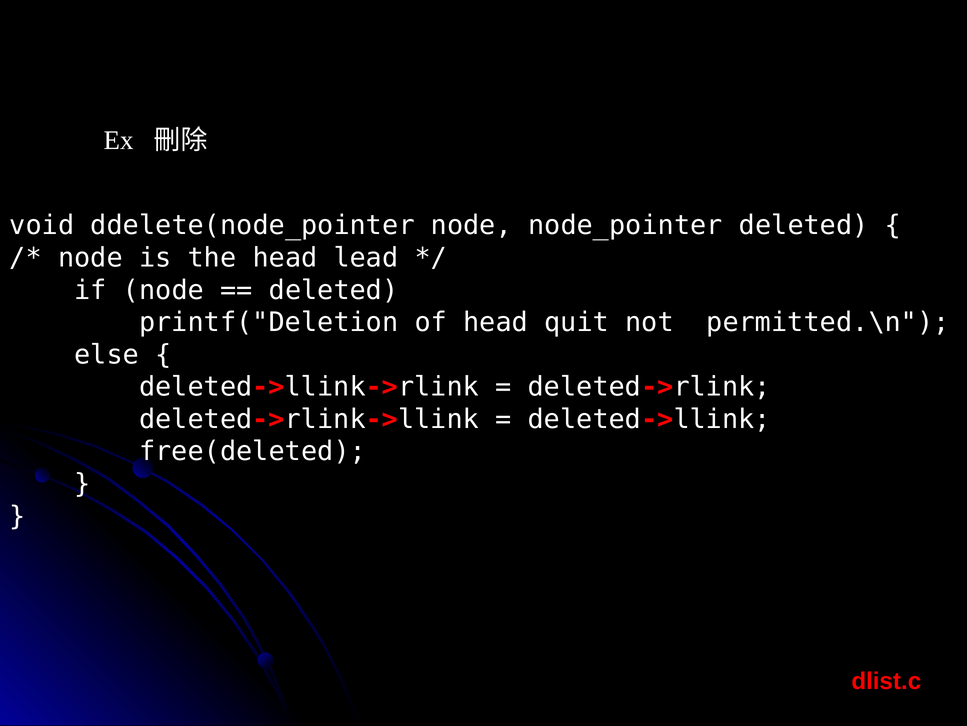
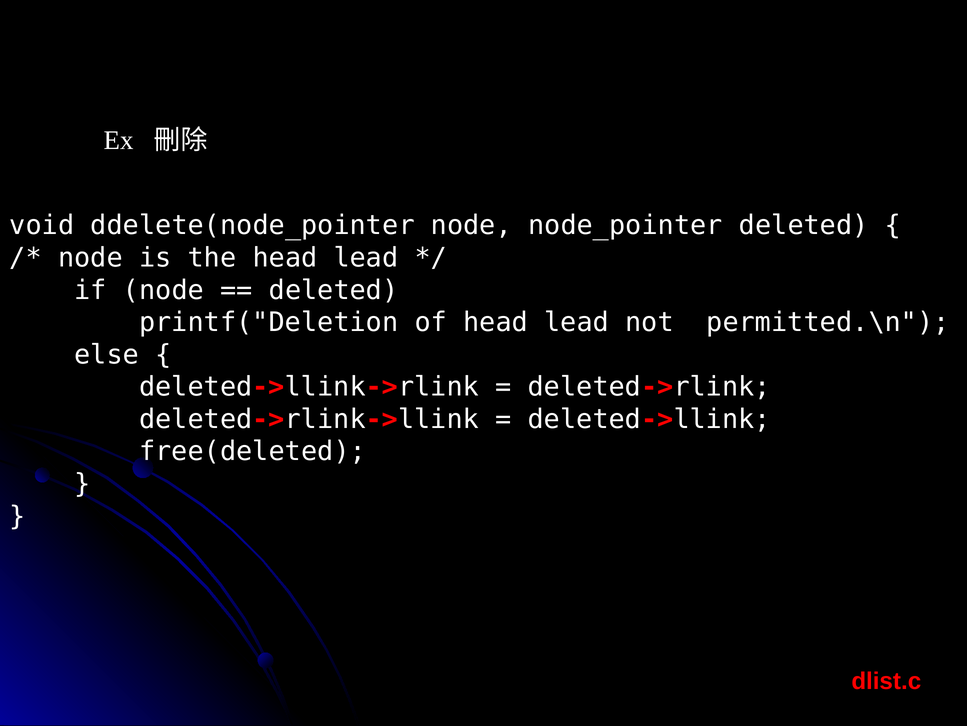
of head quit: quit -> lead
